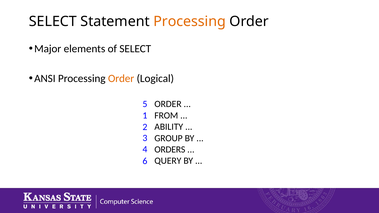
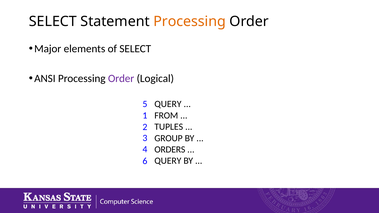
Order at (121, 78) colour: orange -> purple
ORDER at (168, 104): ORDER -> QUERY
ABILITY: ABILITY -> TUPLES
